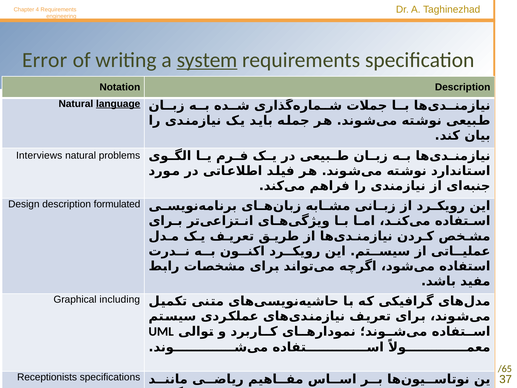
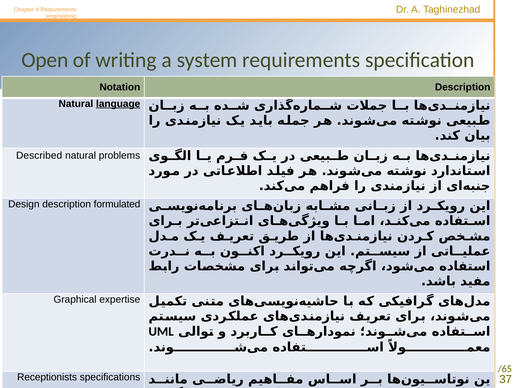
Error: Error -> Open
system underline: present -> none
Interviews: Interviews -> Described
including: including -> expertise
